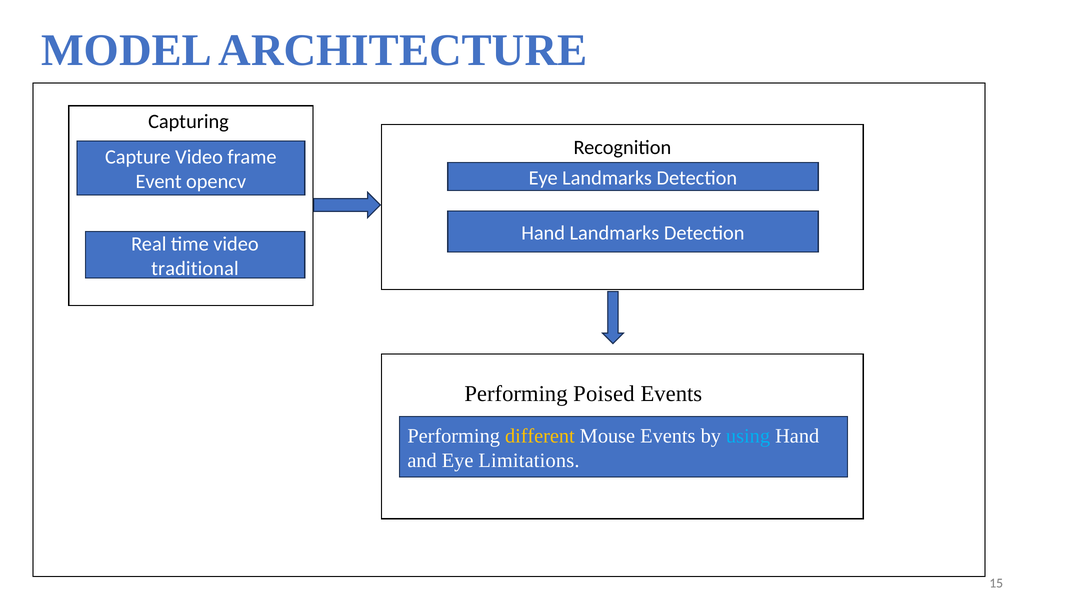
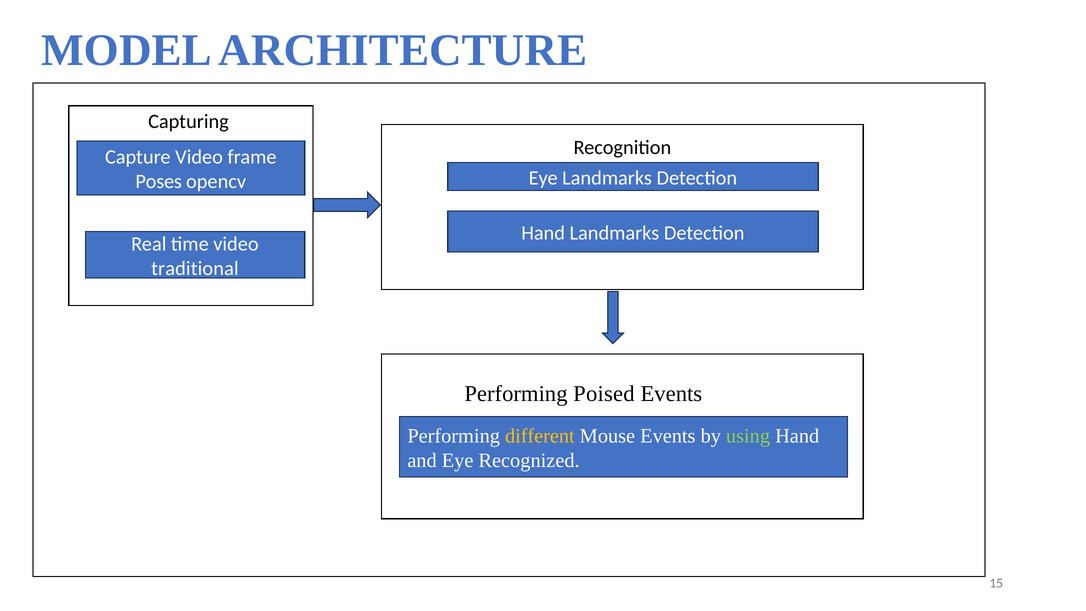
Event: Event -> Poses
using colour: light blue -> light green
Limitations: Limitations -> Recognized
